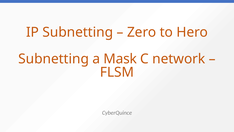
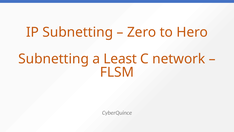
Mask: Mask -> Least
